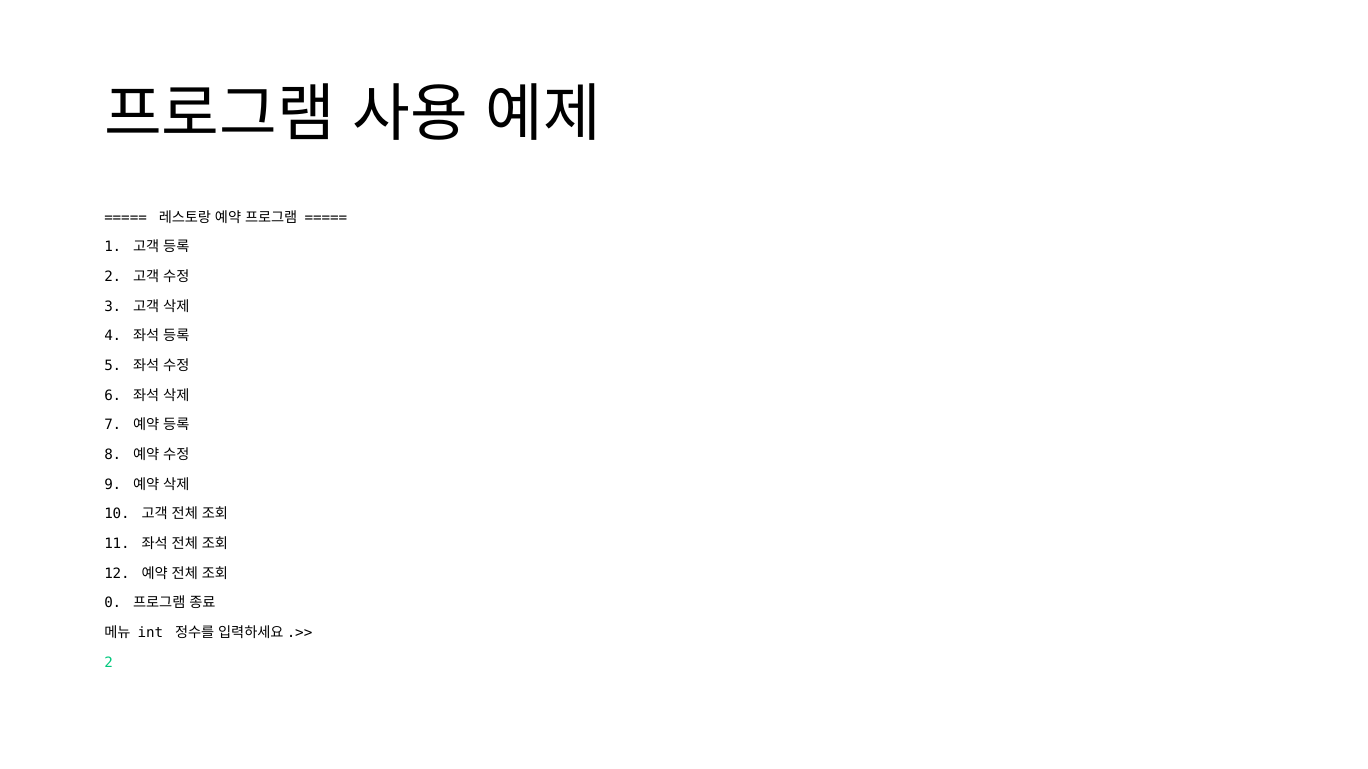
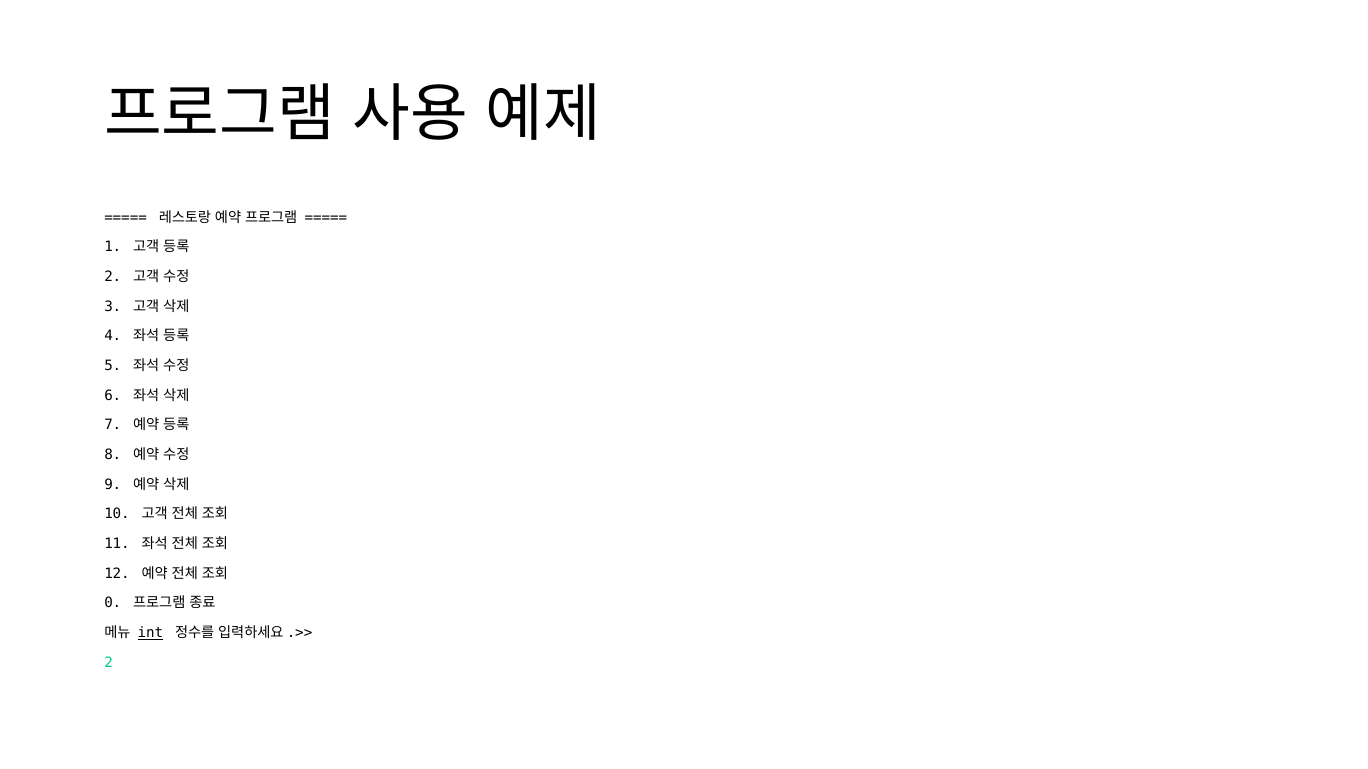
int underline: none -> present
